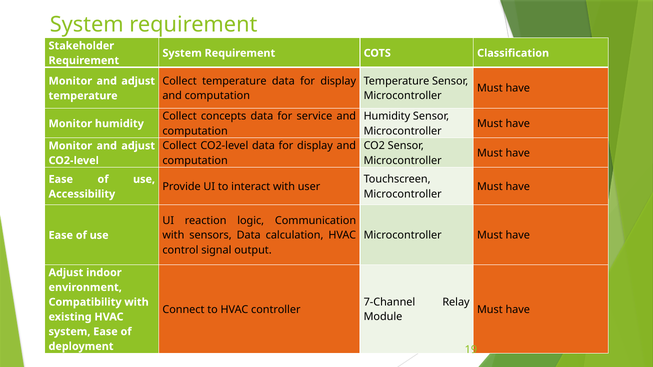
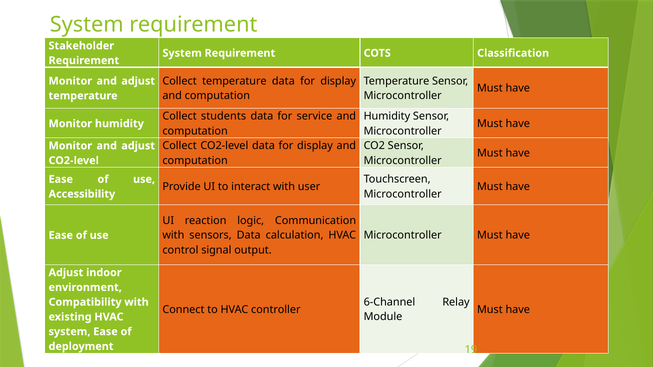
concepts: concepts -> students
7-Channel: 7-Channel -> 6-Channel
